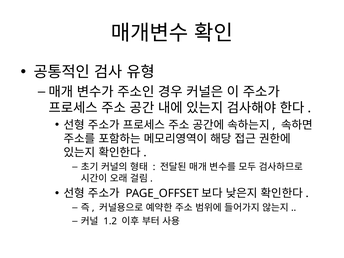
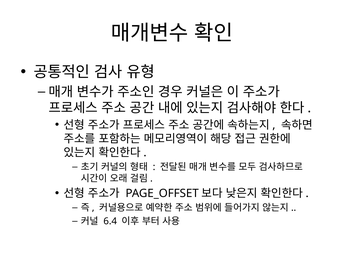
1.2: 1.2 -> 6.4
